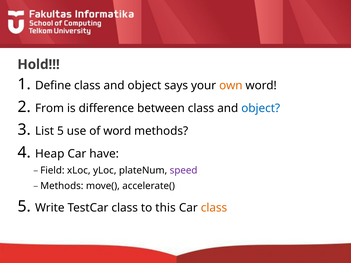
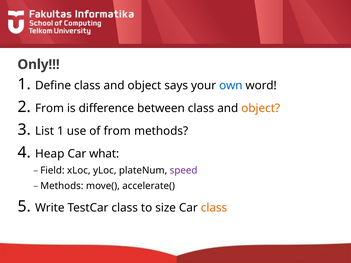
Hold: Hold -> Only
own colour: orange -> blue
object at (261, 108) colour: blue -> orange
List 5: 5 -> 1
of word: word -> from
have: have -> what
this: this -> size
